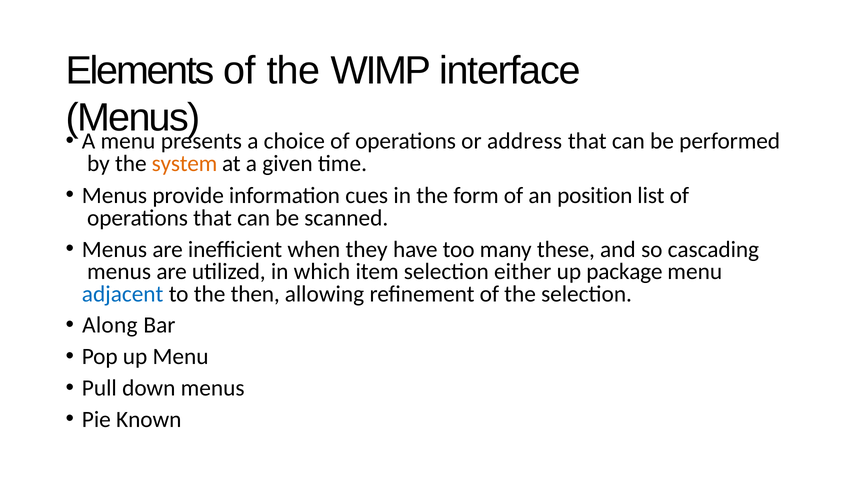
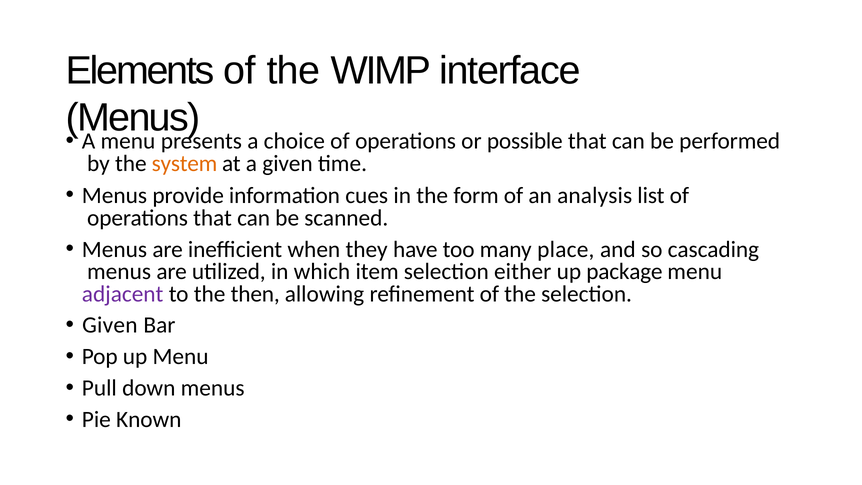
address: address -> possible
position: position -> analysis
these: these -> place
adjacent colour: blue -> purple
Along at (110, 325): Along -> Given
